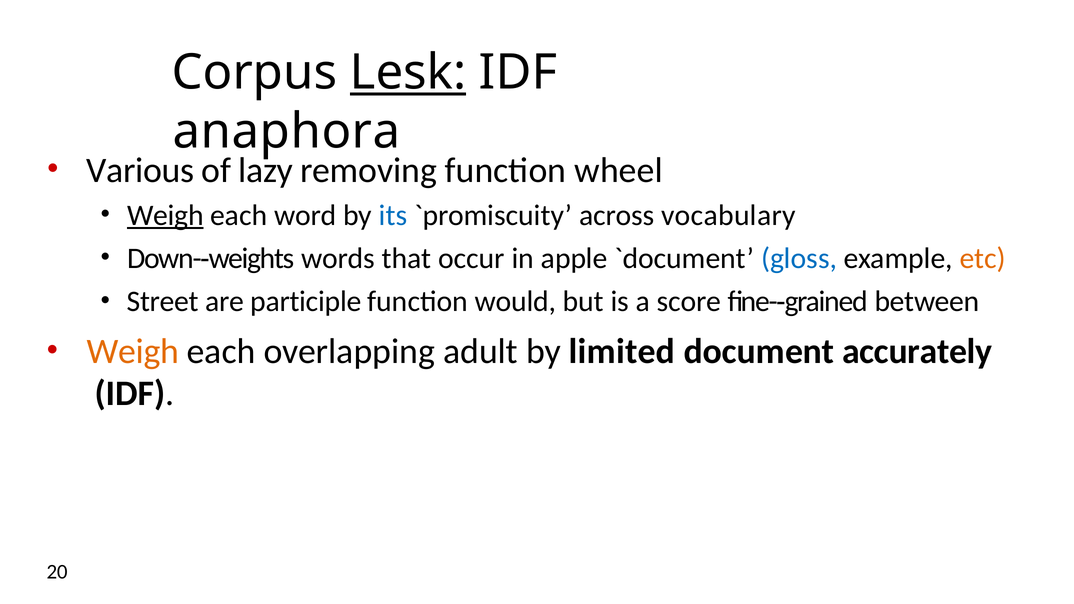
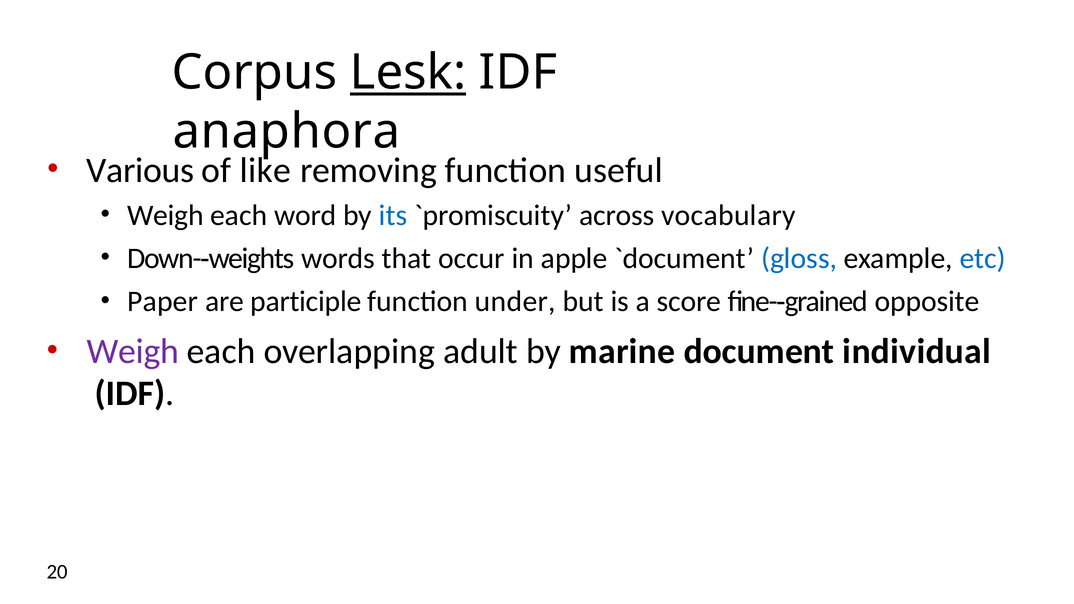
lazy: lazy -> like
wheel: wheel -> useful
Weigh at (165, 215) underline: present -> none
etc colour: orange -> blue
Street: Street -> Paper
would: would -> under
between: between -> opposite
Weigh at (133, 352) colour: orange -> purple
limited: limited -> marine
accurately: accurately -> individual
